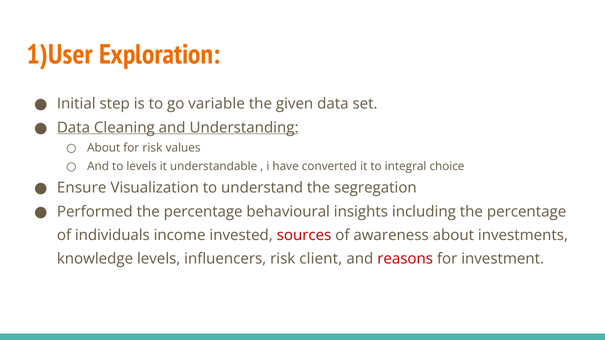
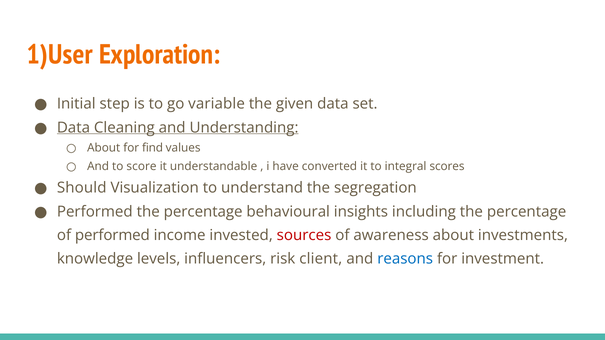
for risk: risk -> find
to levels: levels -> score
choice: choice -> scores
Ensure: Ensure -> Should
of individuals: individuals -> performed
reasons colour: red -> blue
